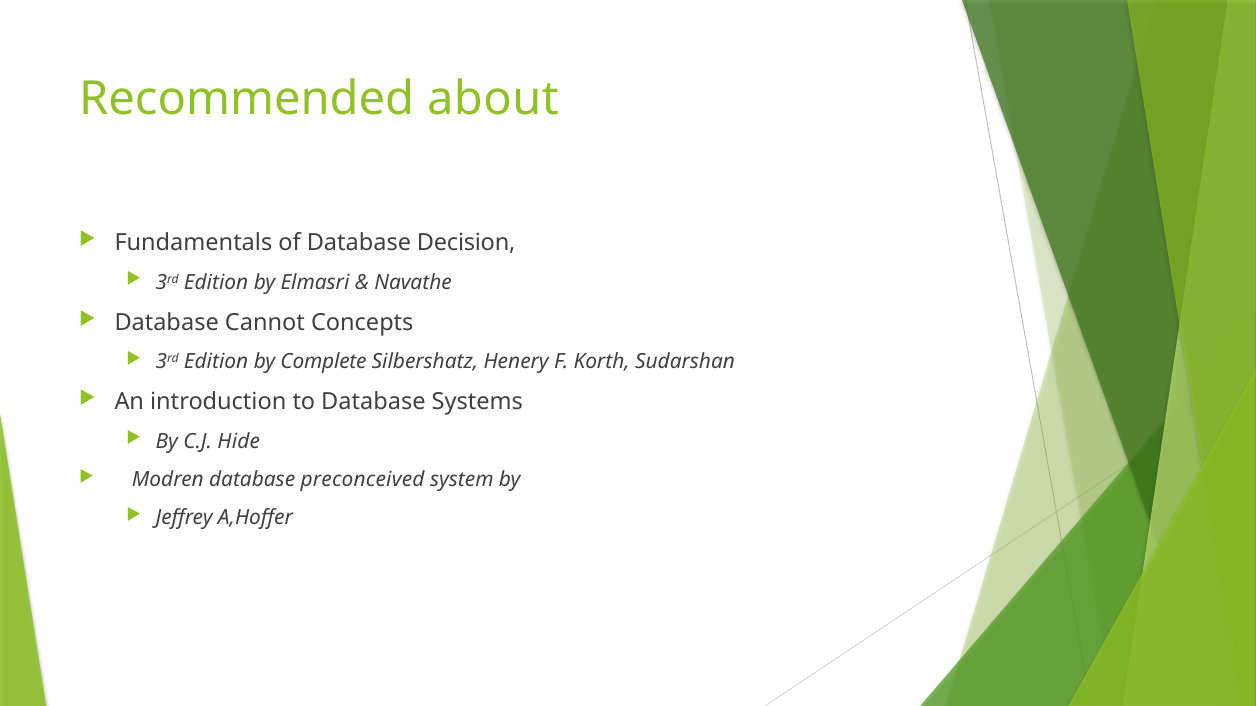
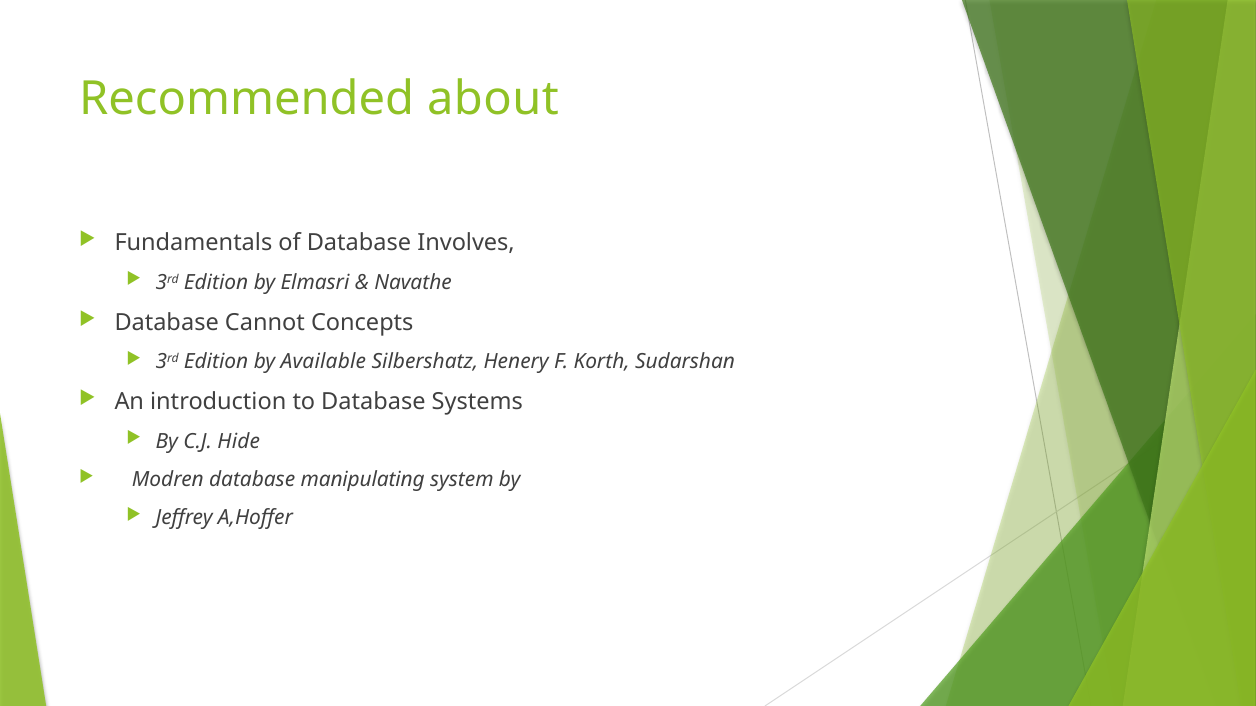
Decision: Decision -> Involves
Complete: Complete -> Available
preconceived: preconceived -> manipulating
